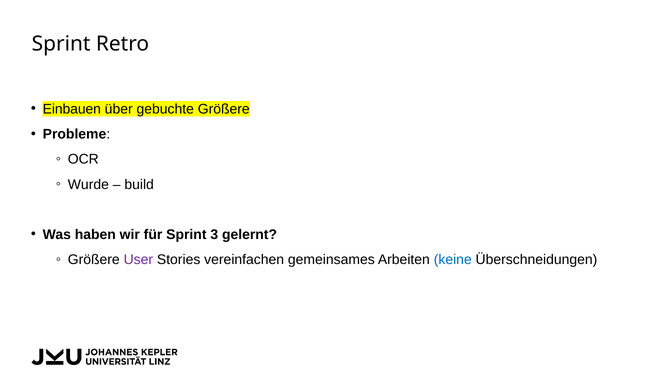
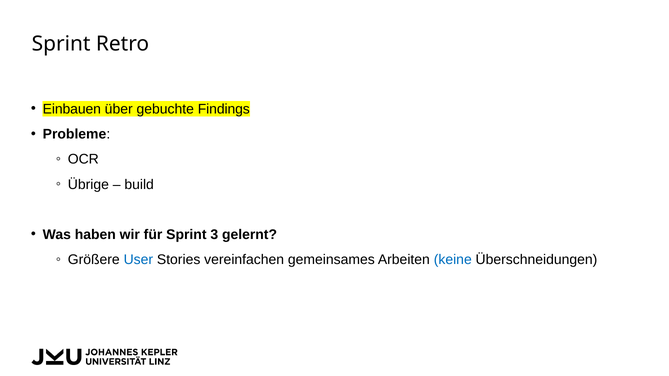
gebuchte Größere: Größere -> Findings
Wurde: Wurde -> Übrige
User colour: purple -> blue
